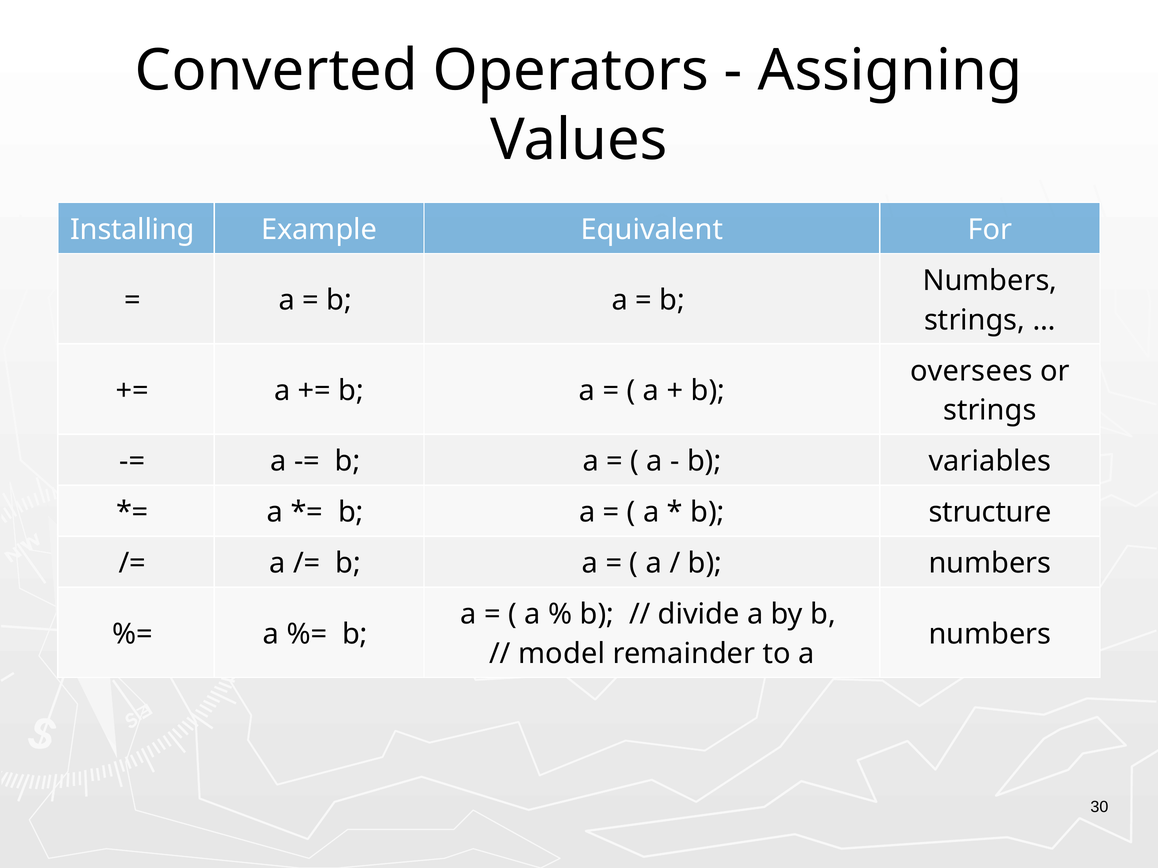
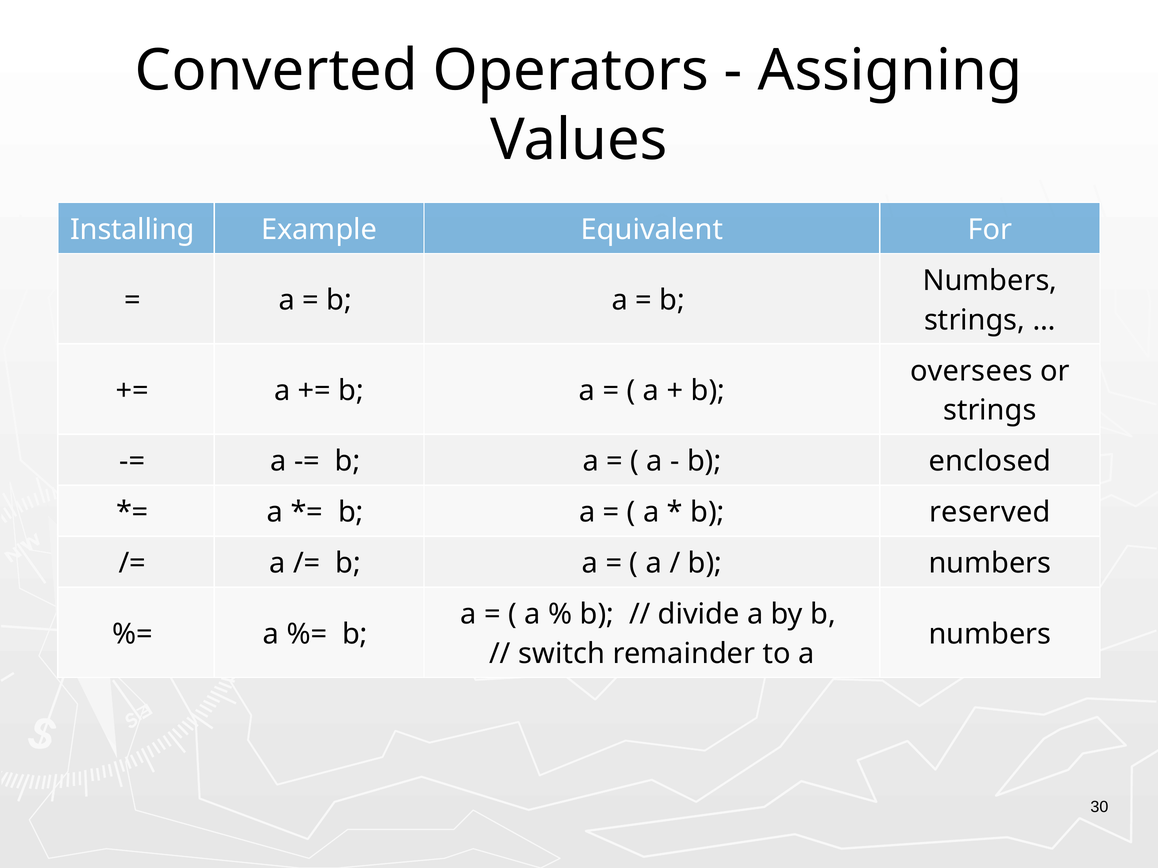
variables: variables -> enclosed
structure: structure -> reserved
model: model -> switch
